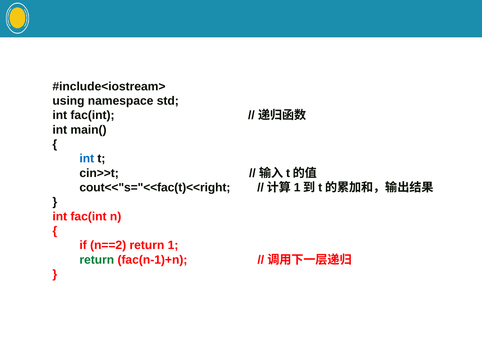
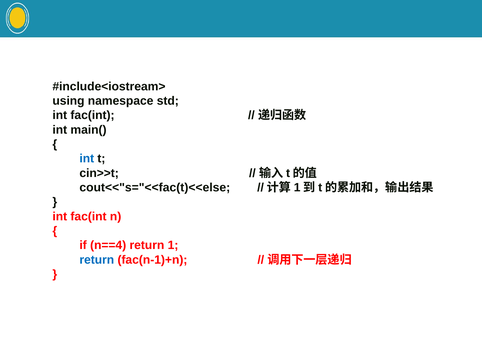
cout<<"s="<<fac(t)<<right: cout<<"s="<<fac(t)<<right -> cout<<"s="<<fac(t)<<else
n==2: n==2 -> n==4
return at (97, 260) colour: green -> blue
